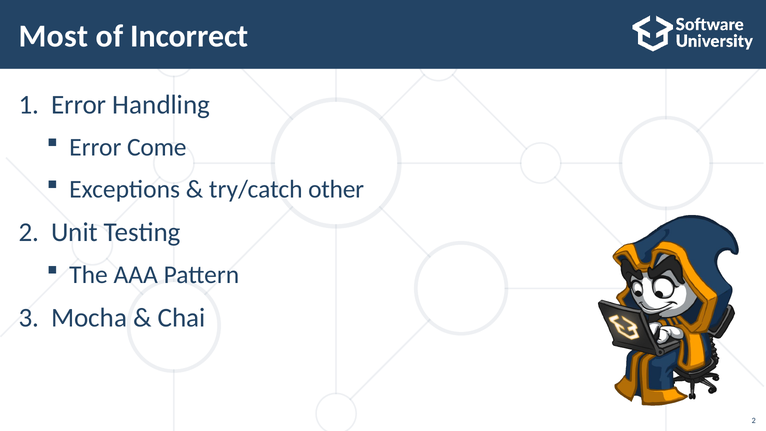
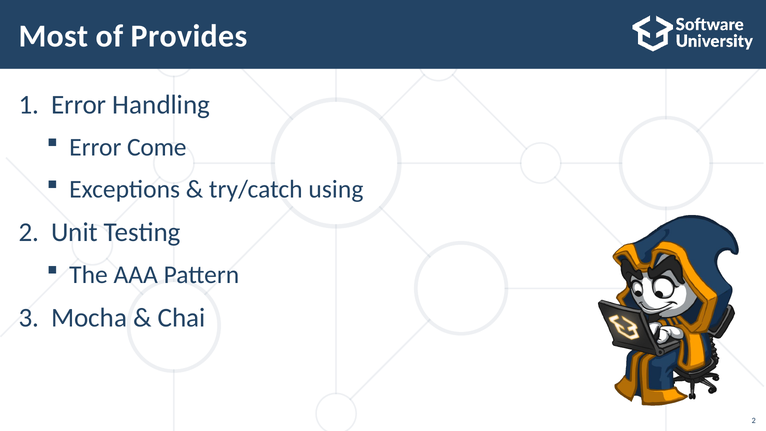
Incorrect: Incorrect -> Provides
other: other -> using
